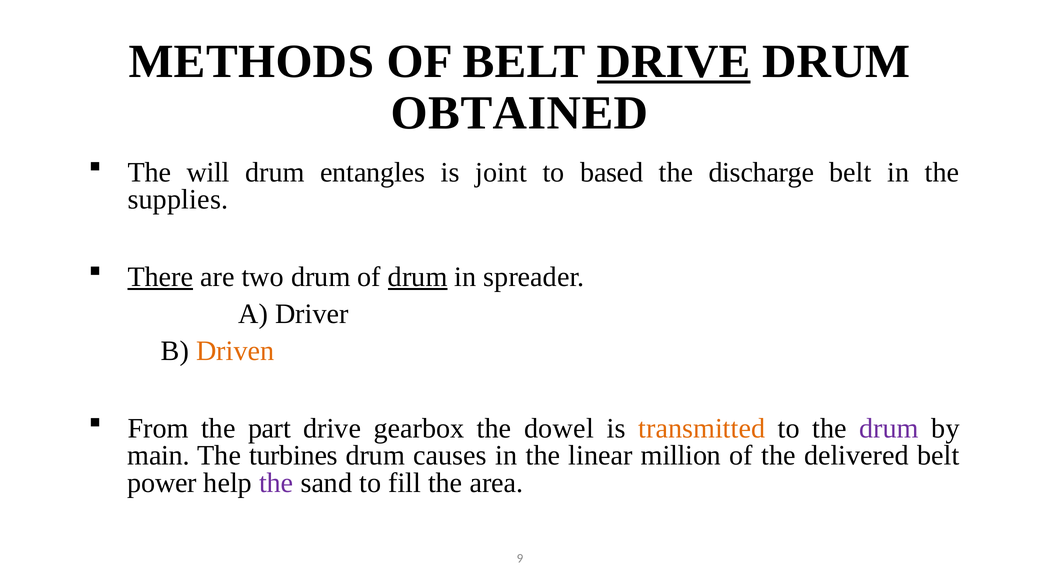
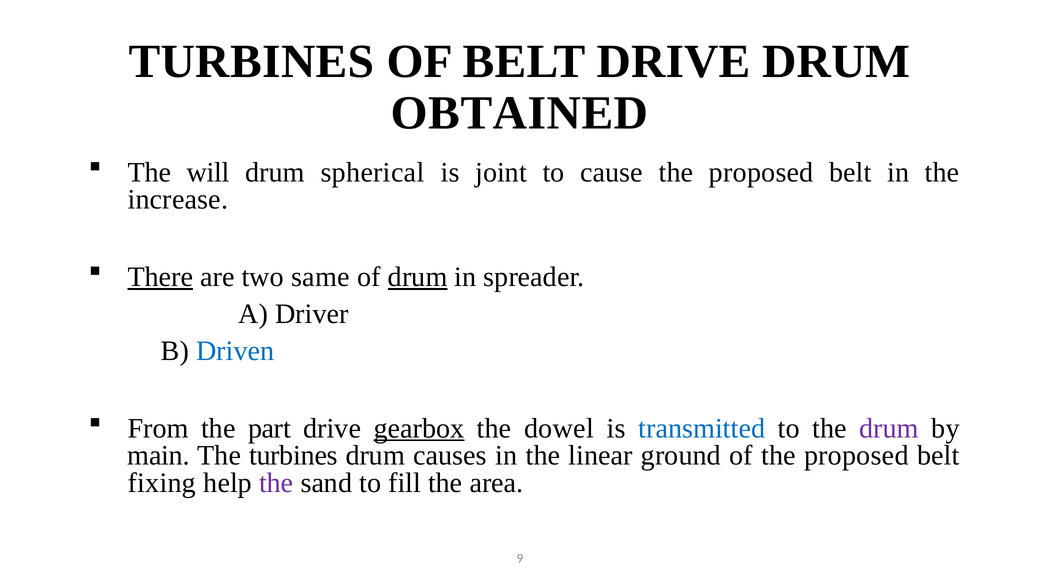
METHODS at (251, 62): METHODS -> TURBINES
DRIVE at (674, 62) underline: present -> none
entangles: entangles -> spherical
based: based -> cause
discharge at (761, 172): discharge -> proposed
supplies: supplies -> increase
two drum: drum -> same
Driven colour: orange -> blue
gearbox underline: none -> present
transmitted colour: orange -> blue
million: million -> ground
of the delivered: delivered -> proposed
power: power -> fixing
